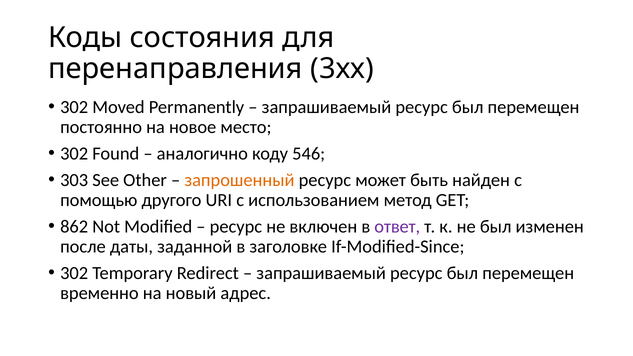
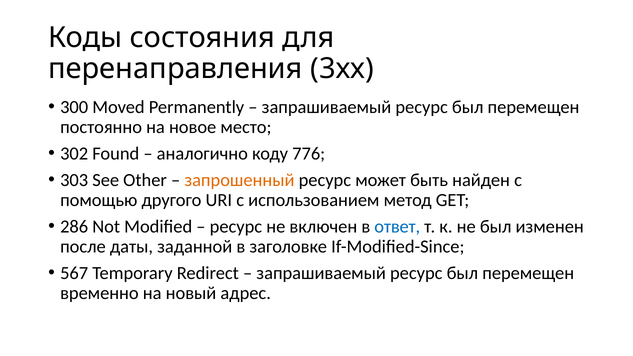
302 at (74, 107): 302 -> 300
546: 546 -> 776
862: 862 -> 286
ответ colour: purple -> blue
302 at (74, 273): 302 -> 567
